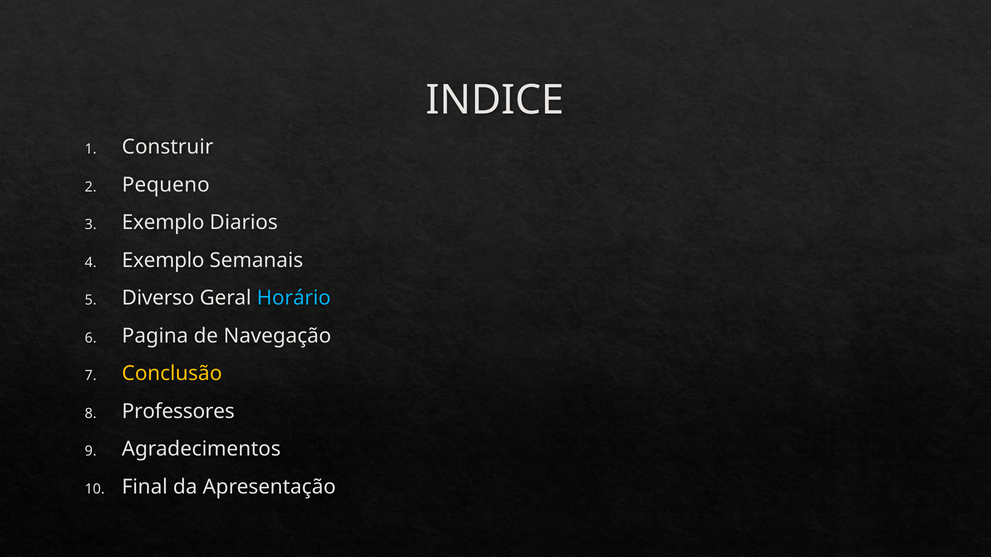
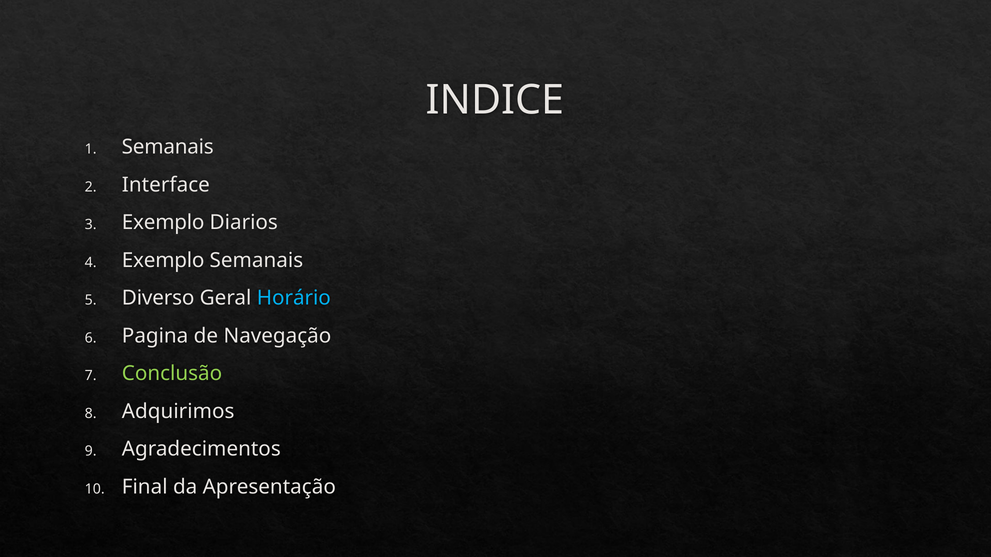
Construir at (168, 147): Construir -> Semanais
Pequeno: Pequeno -> Interface
Conclusão colour: yellow -> light green
Professores: Professores -> Adquirimos
